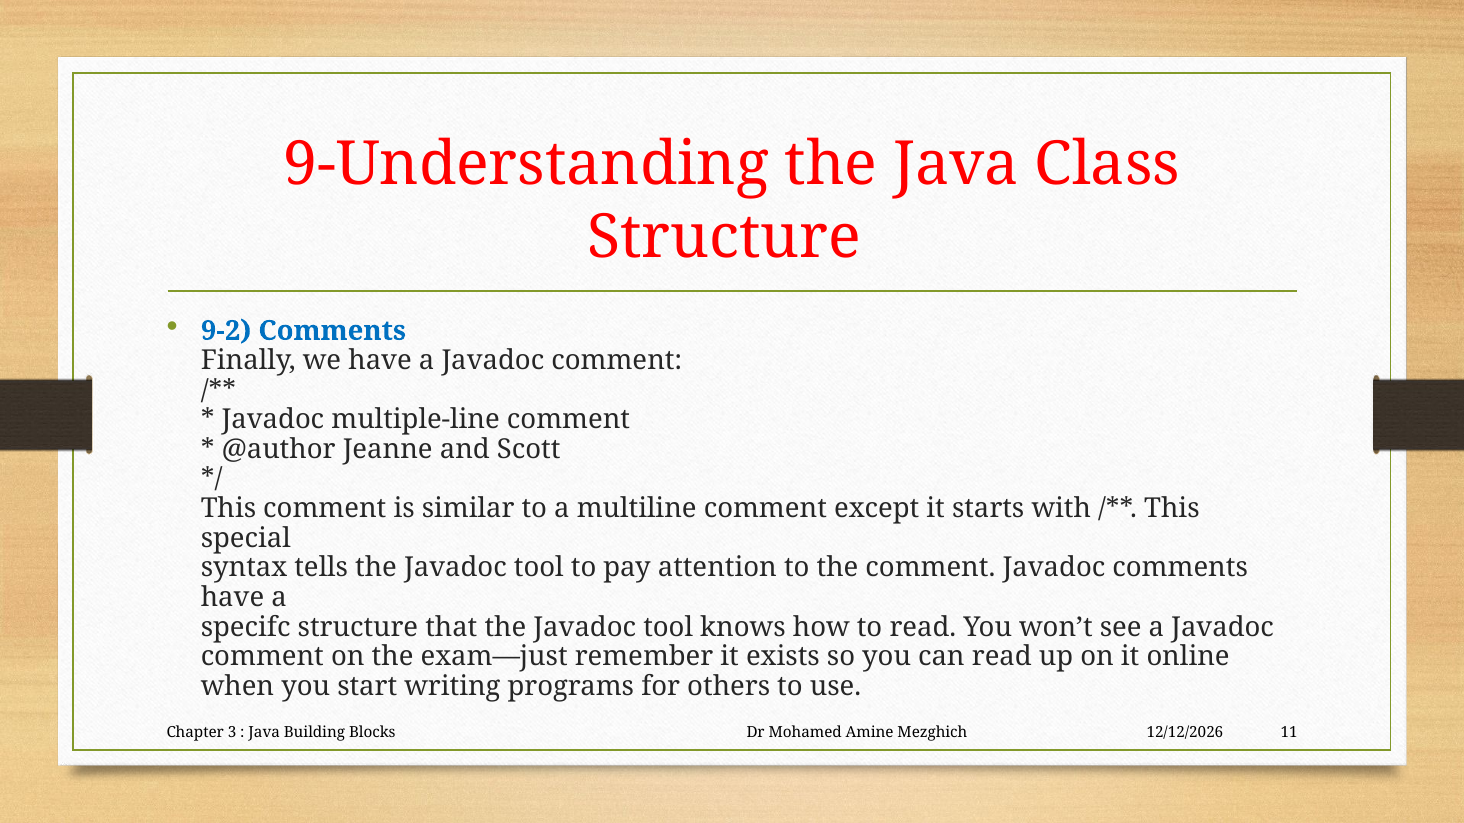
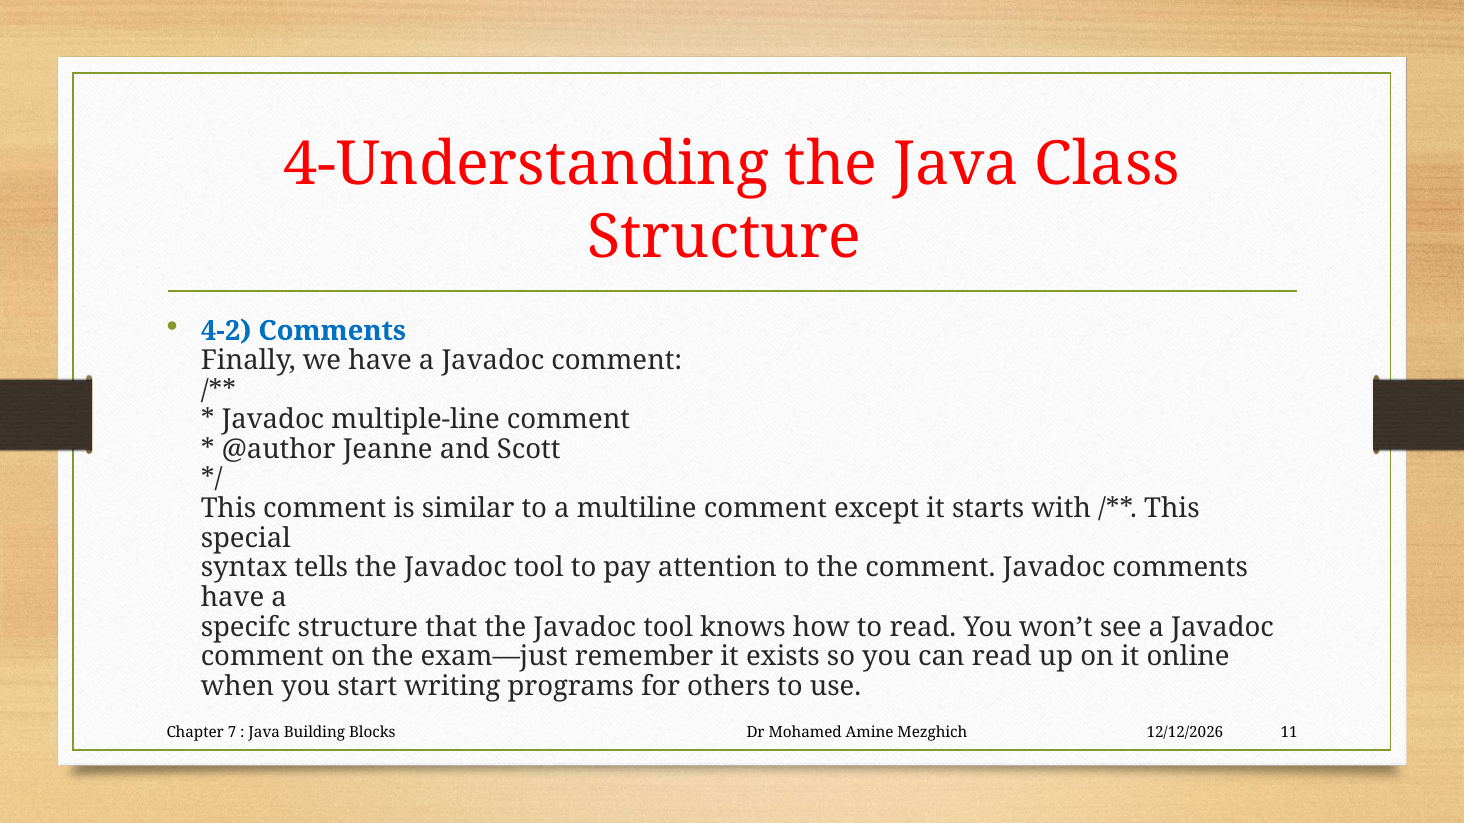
9-Understanding: 9-Understanding -> 4-Understanding
9-2: 9-2 -> 4-2
3: 3 -> 7
